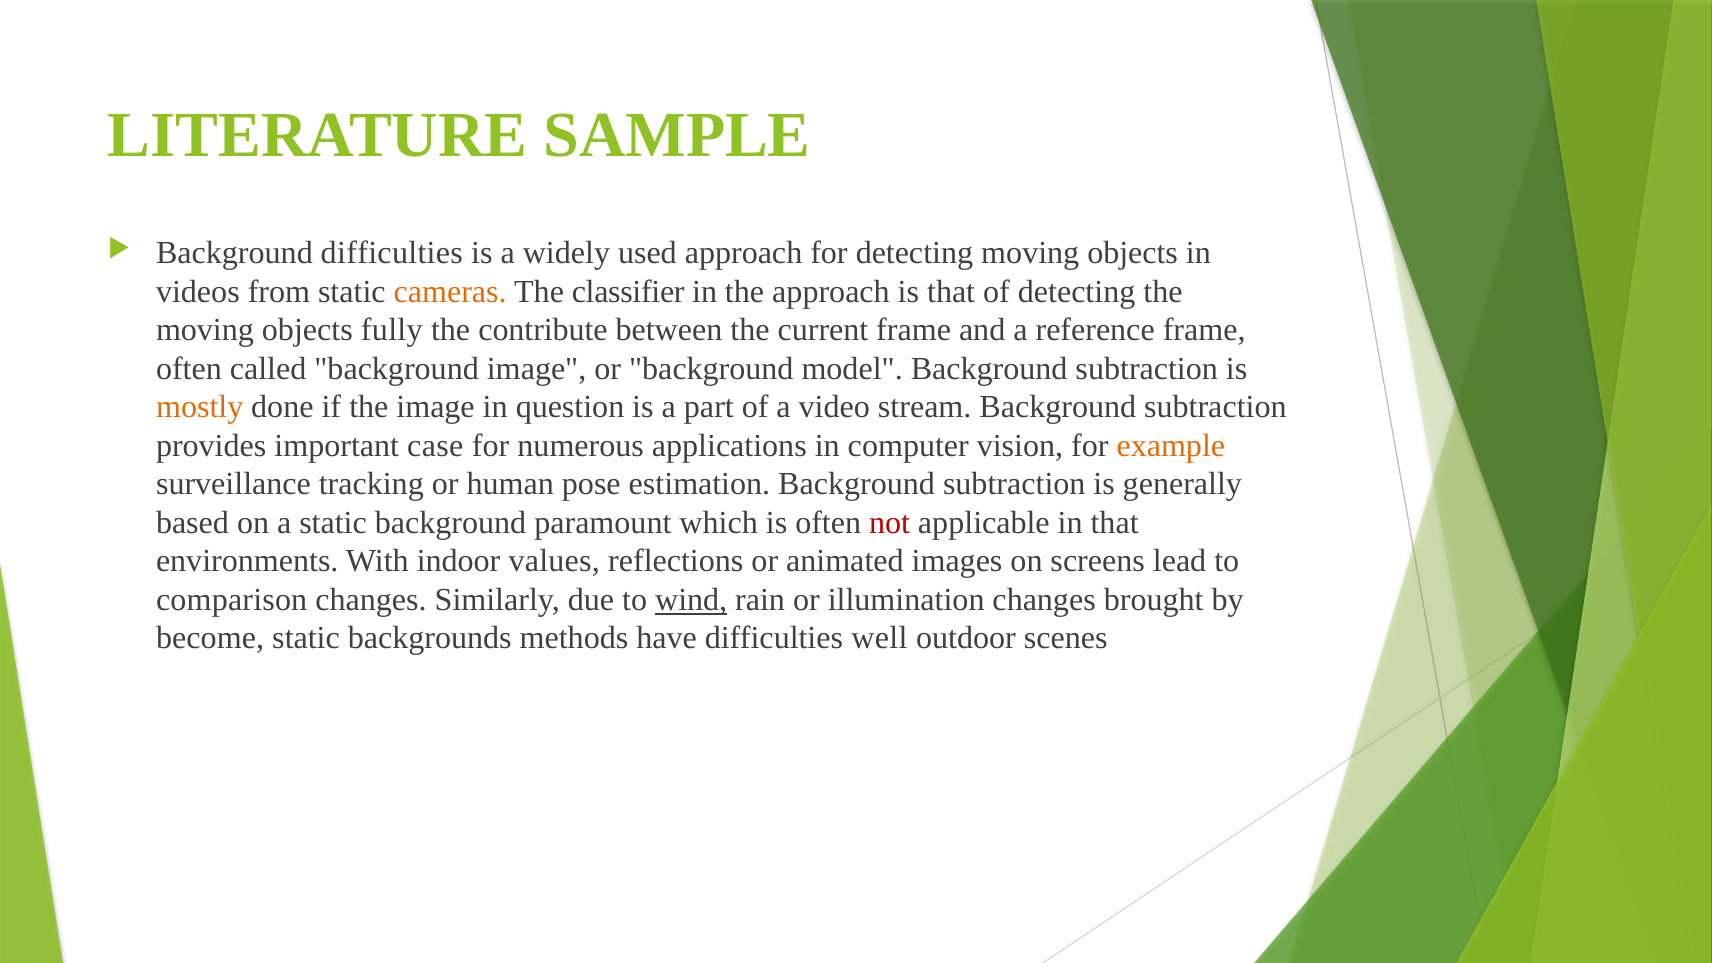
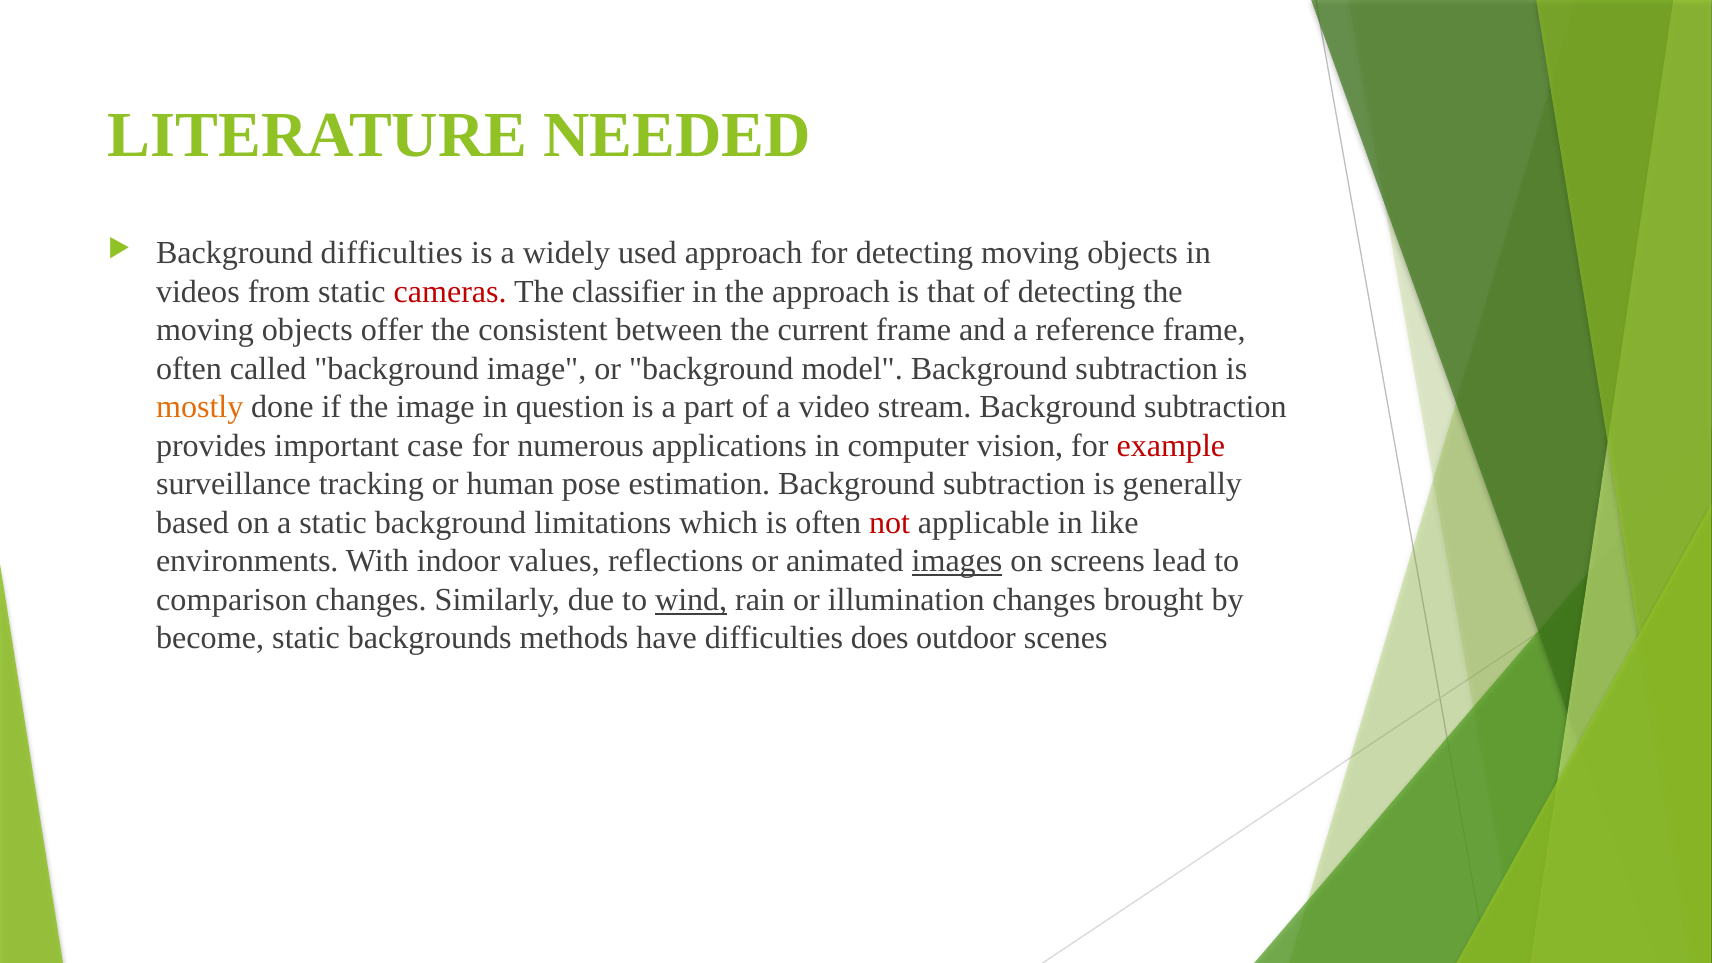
SAMPLE: SAMPLE -> NEEDED
cameras colour: orange -> red
fully: fully -> offer
contribute: contribute -> consistent
example colour: orange -> red
paramount: paramount -> limitations
in that: that -> like
images underline: none -> present
well: well -> does
